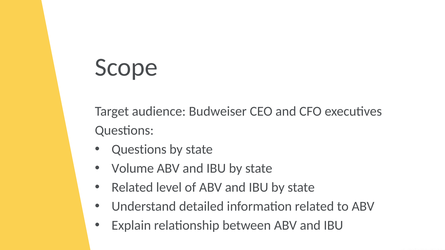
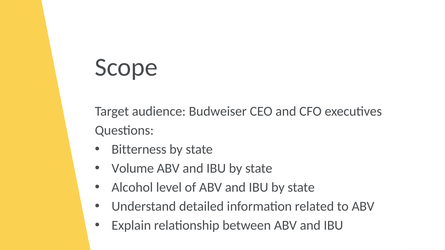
Questions at (139, 149): Questions -> Bitterness
Related at (132, 188): Related -> Alcohol
